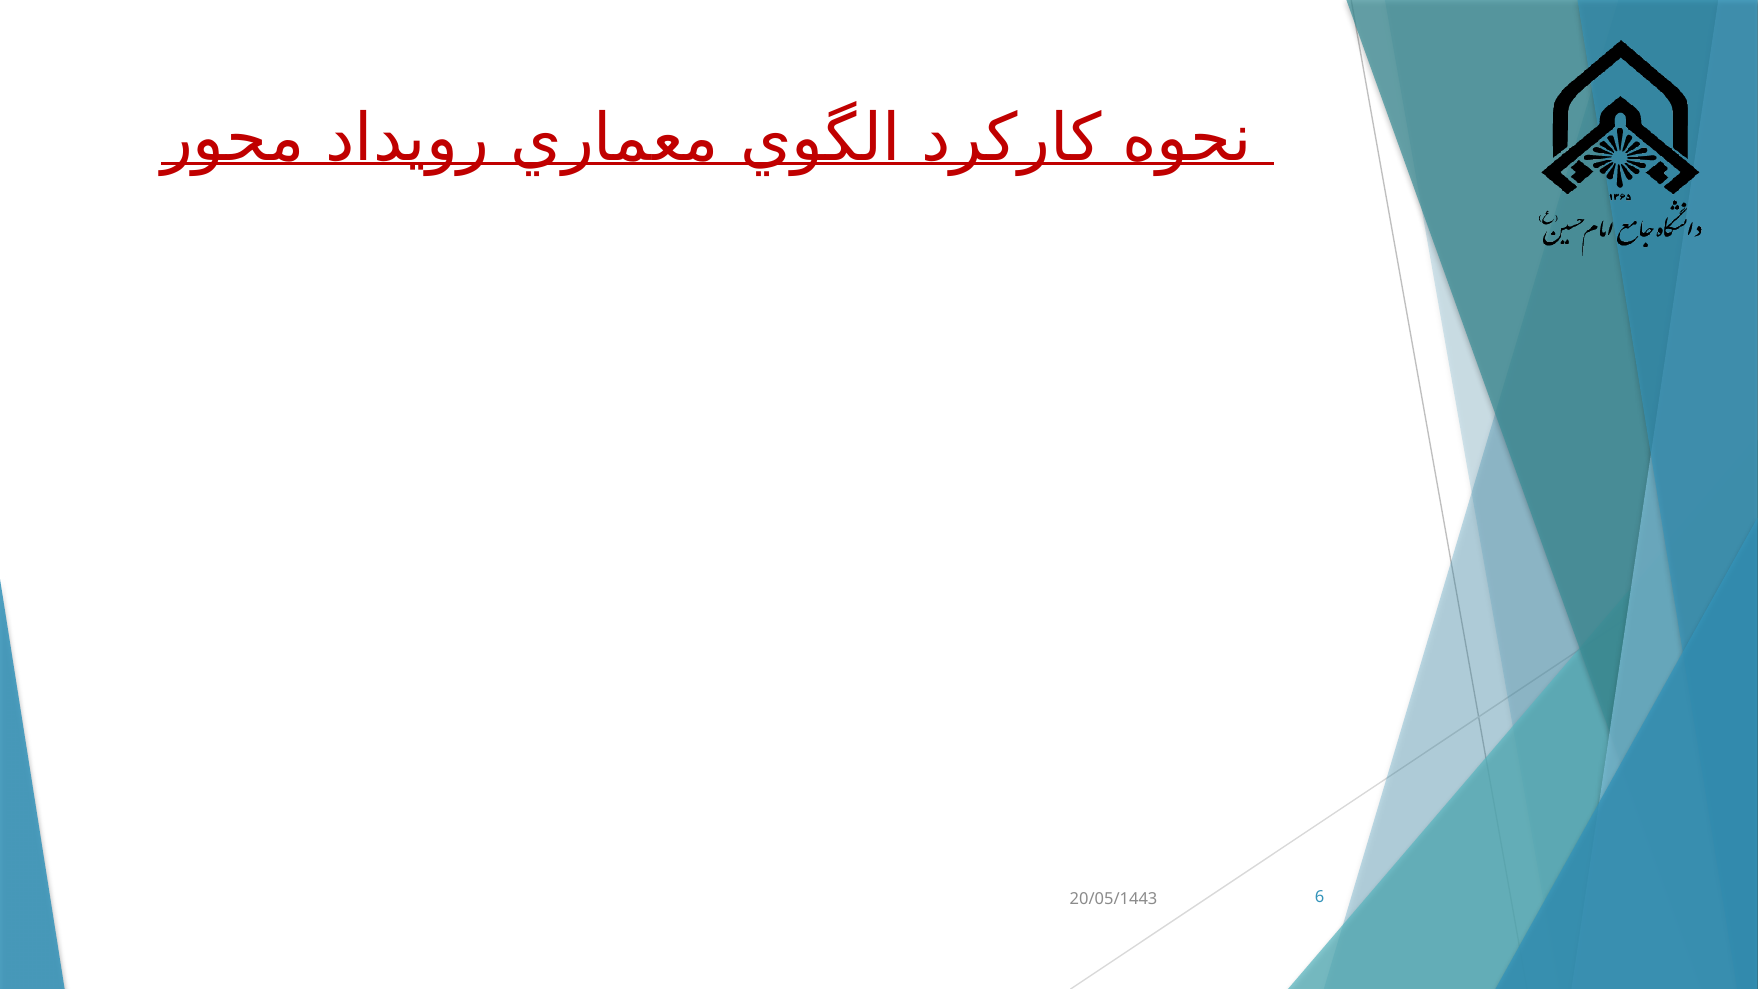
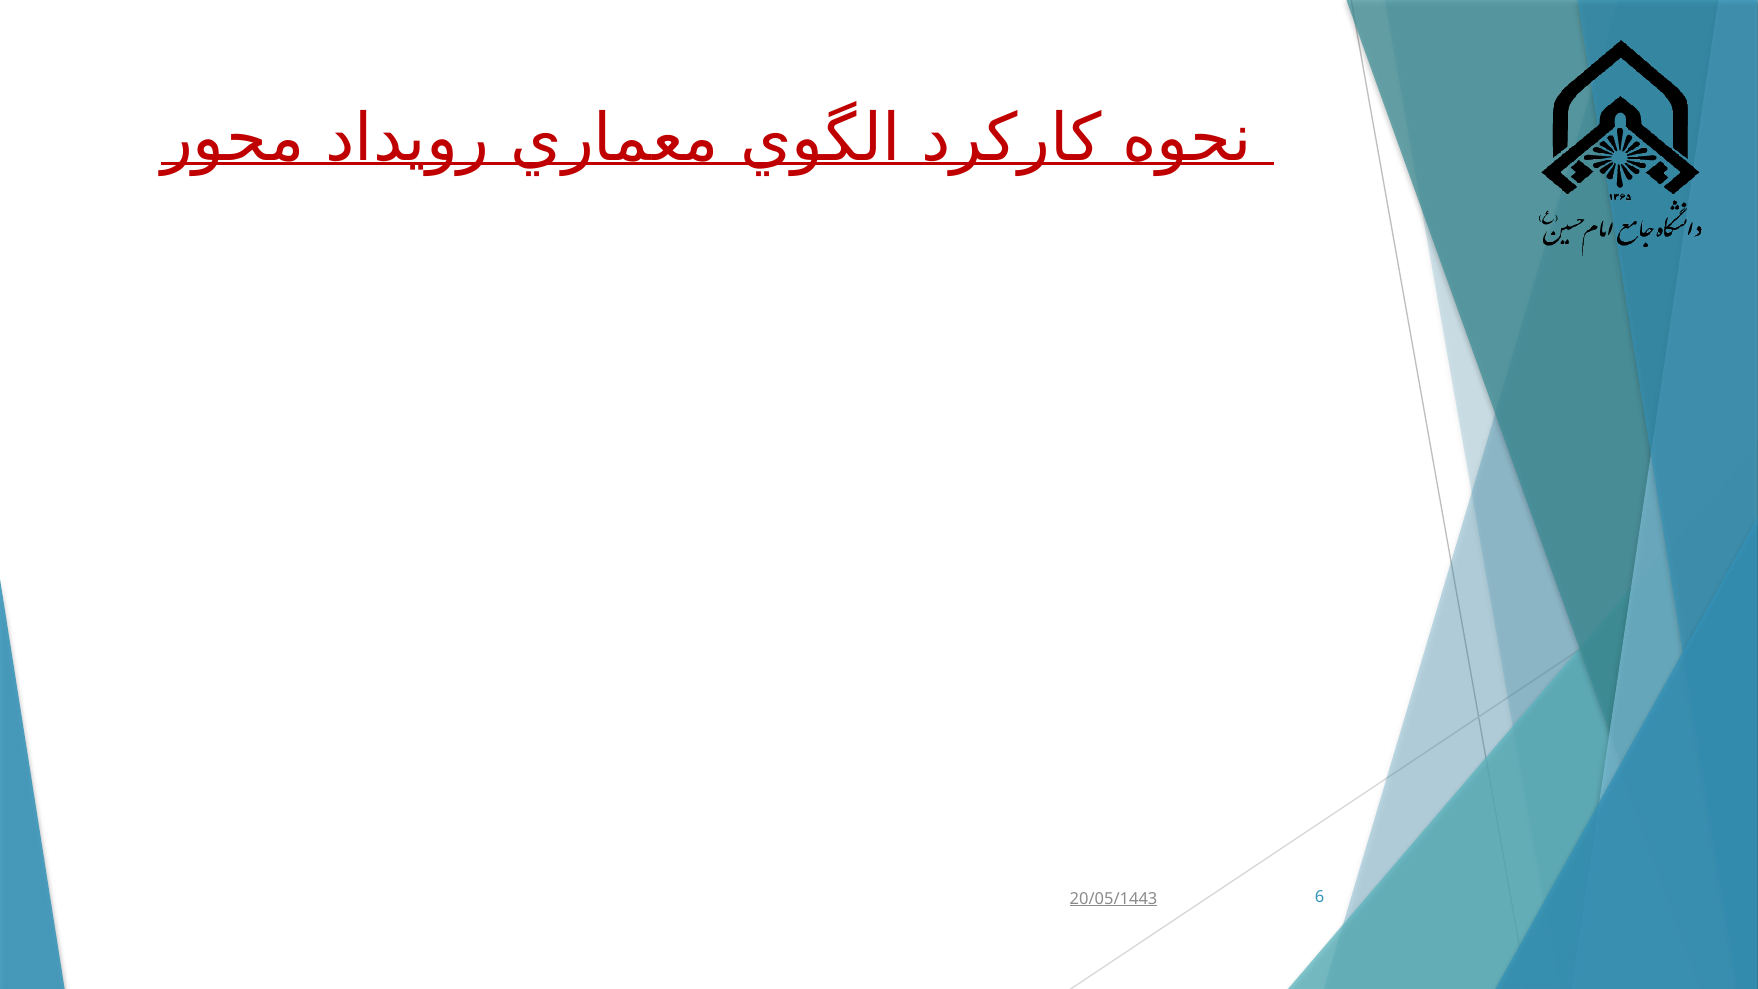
20/05/1443 underline: none -> present
